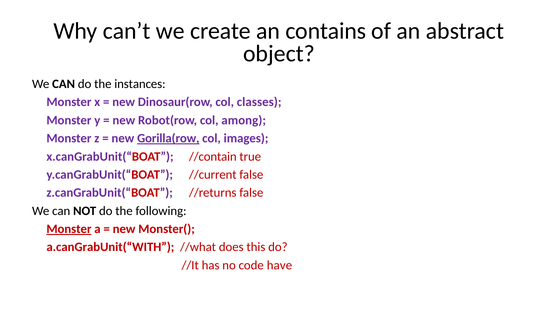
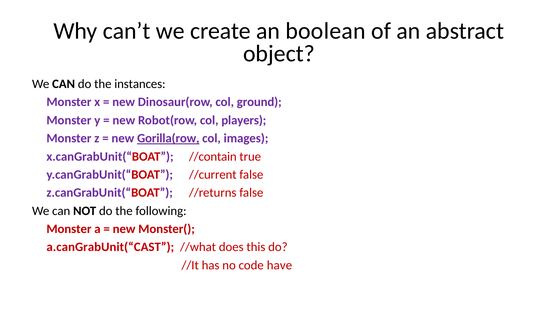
contains: contains -> boolean
classes: classes -> ground
among: among -> players
Monster at (69, 229) underline: present -> none
a.canGrabUnit(“WITH: a.canGrabUnit(“WITH -> a.canGrabUnit(“CAST
